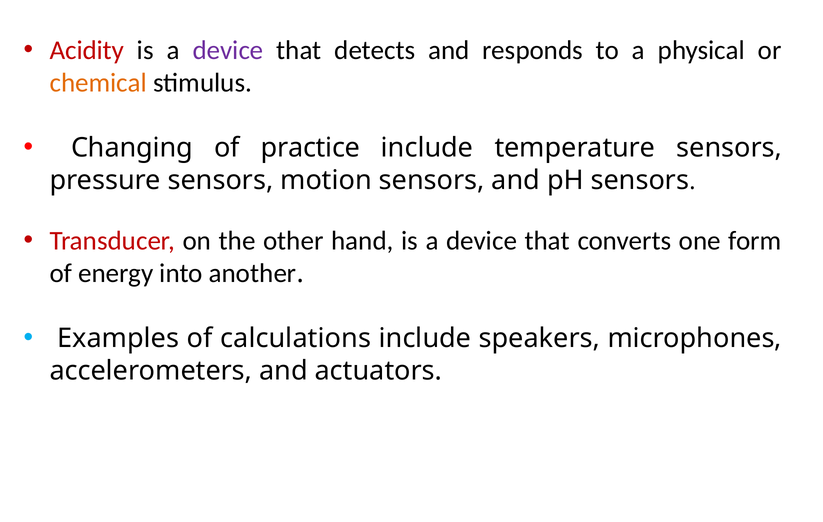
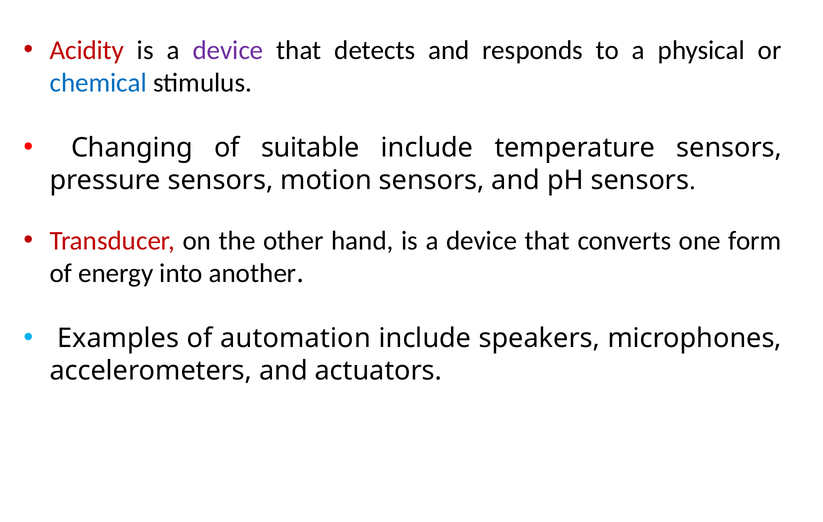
chemical colour: orange -> blue
practice: practice -> suitable
calculations: calculations -> automation
